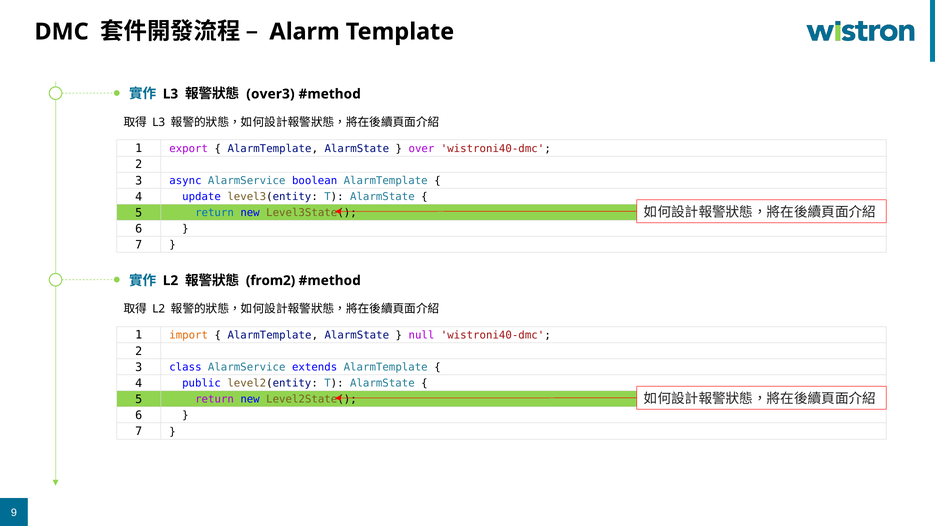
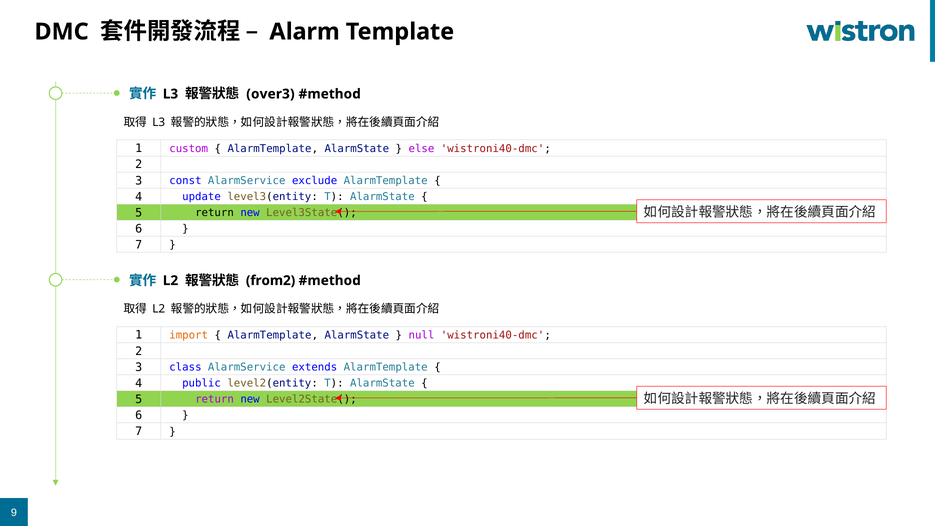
export: export -> custom
over: over -> else
async: async -> const
boolean: boolean -> exclude
return at (214, 213) colour: blue -> black
